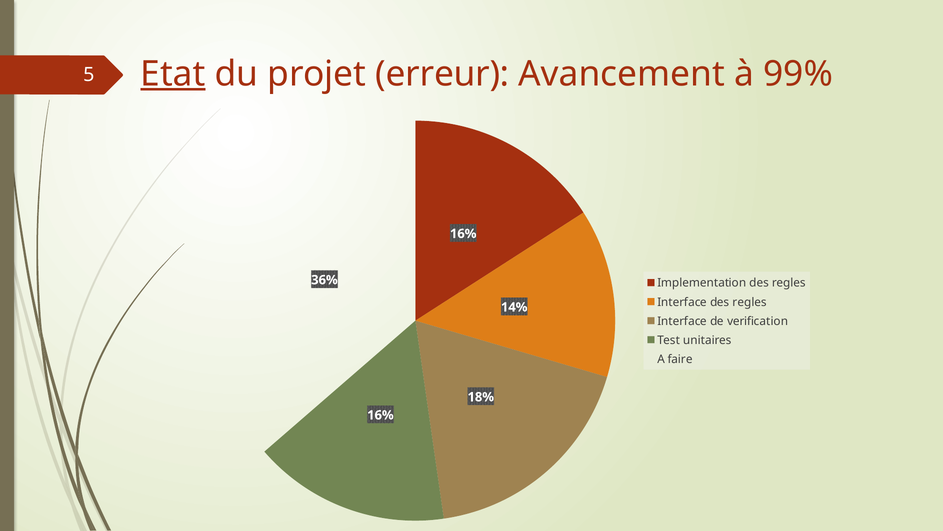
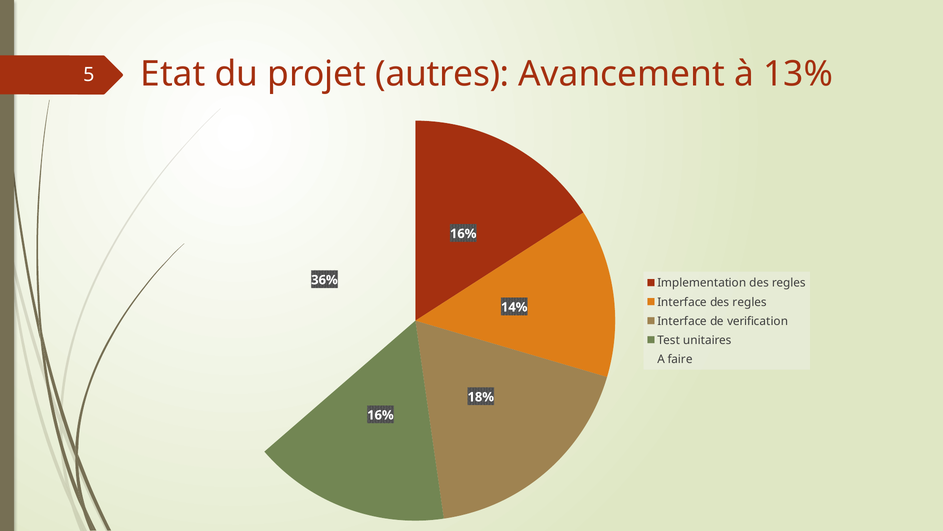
Etat underline: present -> none
erreur: erreur -> autres
99%: 99% -> 13%
